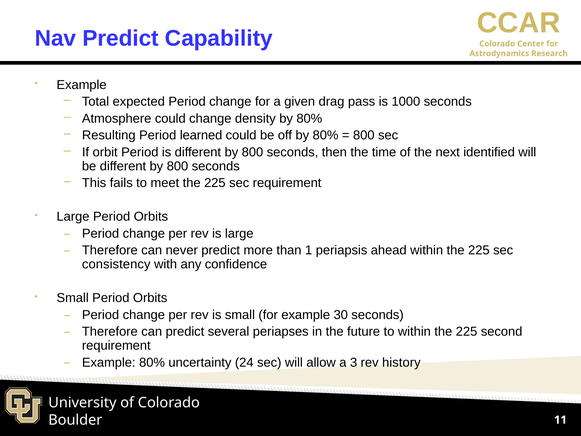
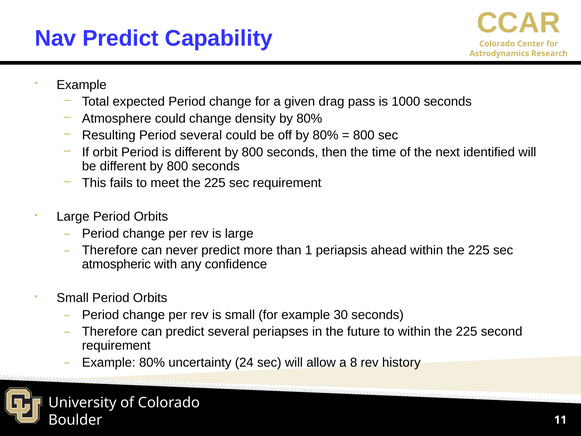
Period learned: learned -> several
consistency: consistency -> atmospheric
3: 3 -> 8
